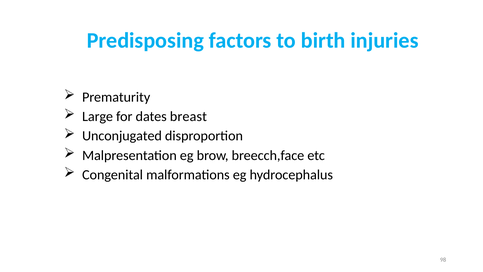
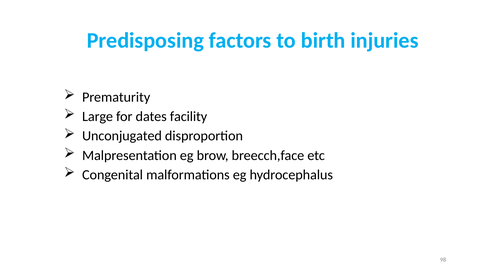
breast: breast -> facility
